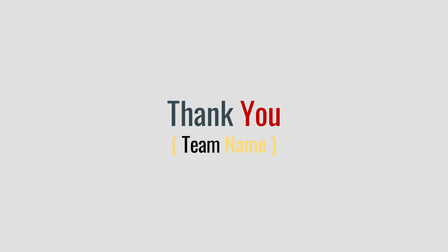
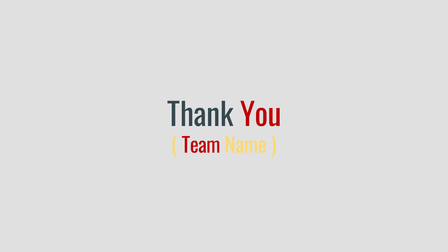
Team colour: black -> red
